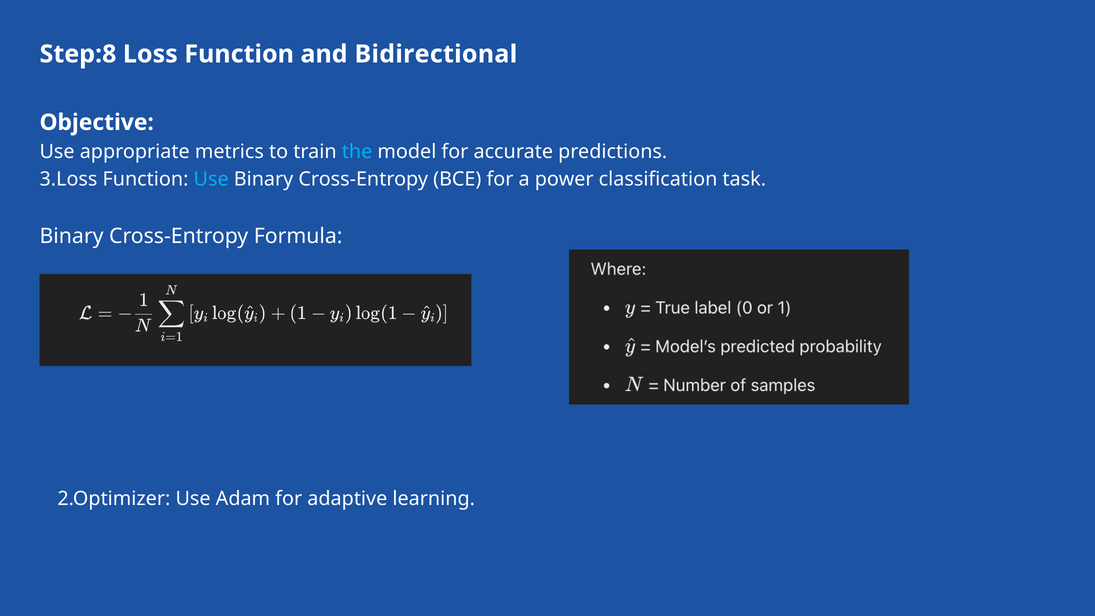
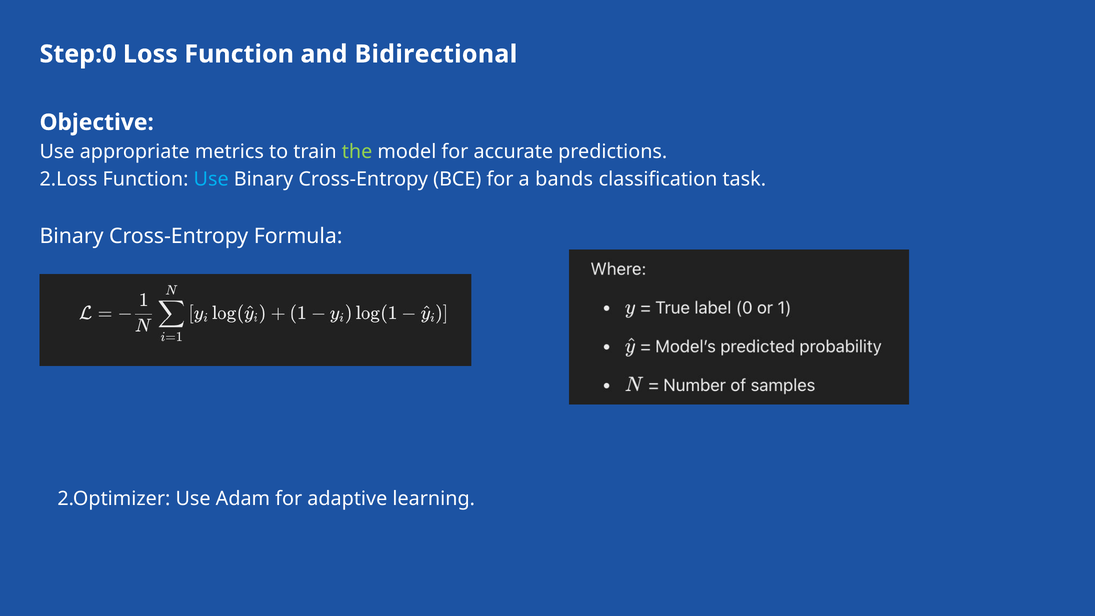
Step:8: Step:8 -> Step:0
the colour: light blue -> light green
3.Loss: 3.Loss -> 2.Loss
power: power -> bands
